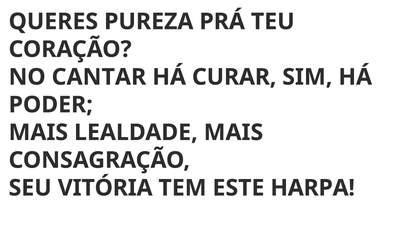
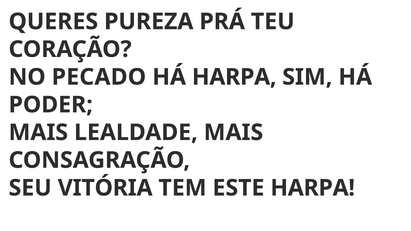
CANTAR: CANTAR -> PECADO
HÁ CURAR: CURAR -> HARPA
